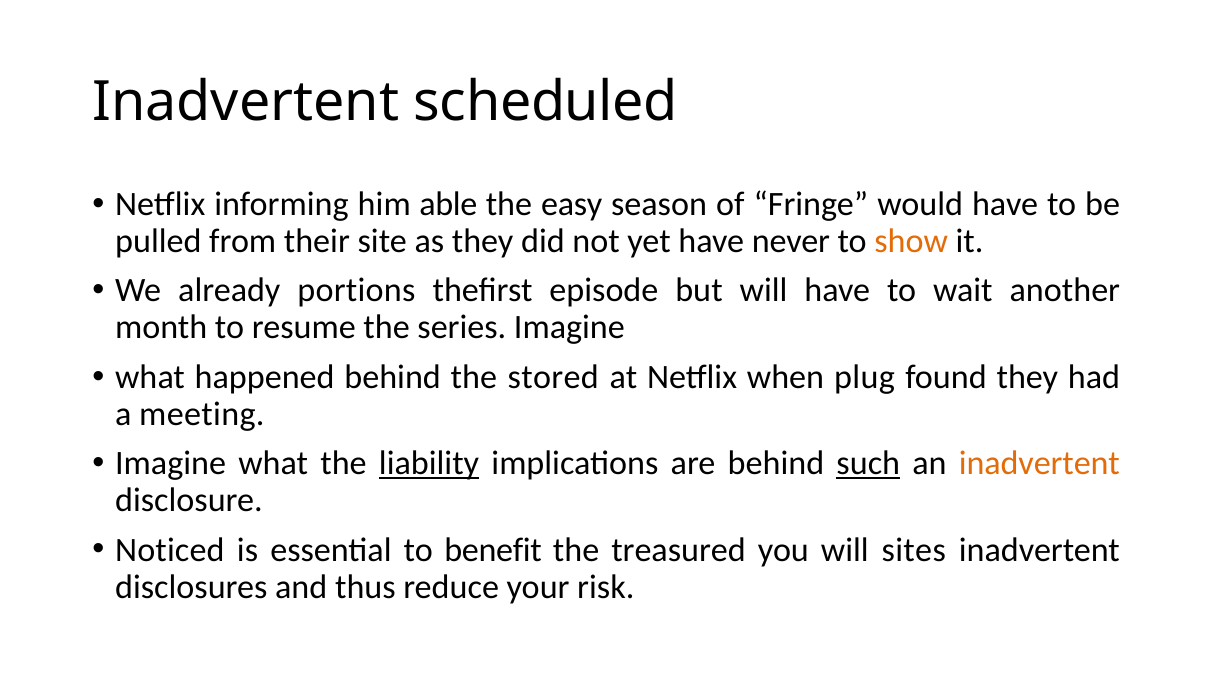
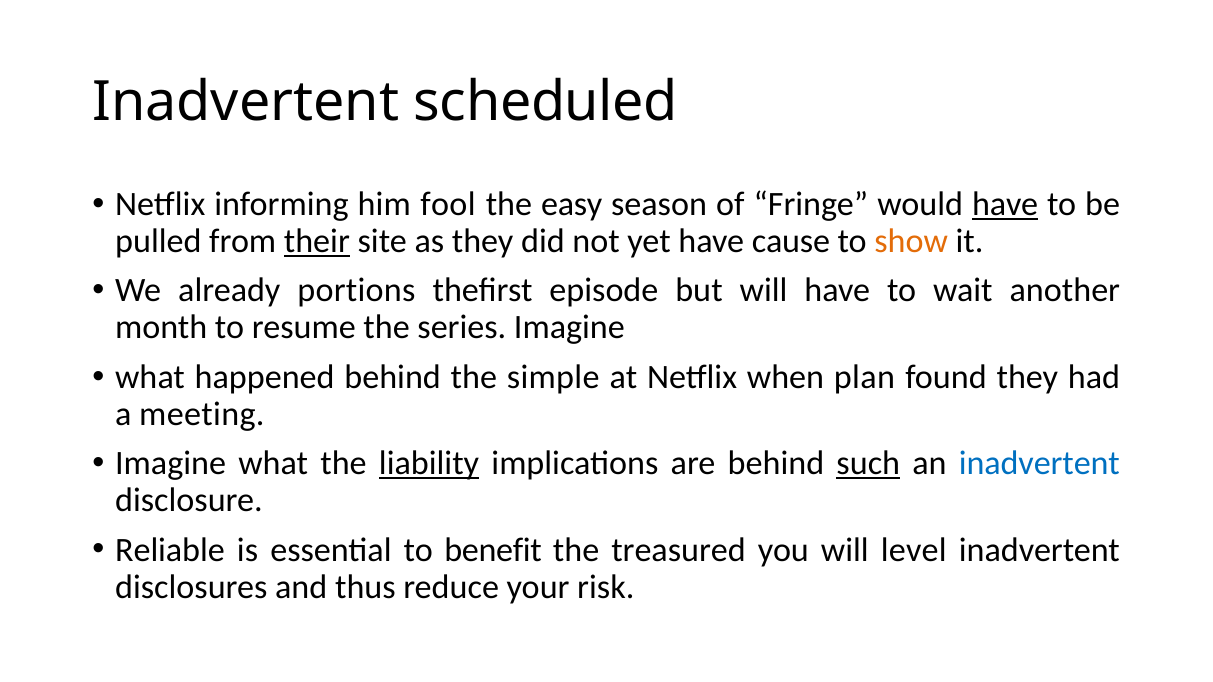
able: able -> fool
have at (1005, 204) underline: none -> present
their underline: none -> present
never: never -> cause
stored: stored -> simple
plug: plug -> plan
inadvertent at (1039, 464) colour: orange -> blue
Noticed: Noticed -> Reliable
sites: sites -> level
